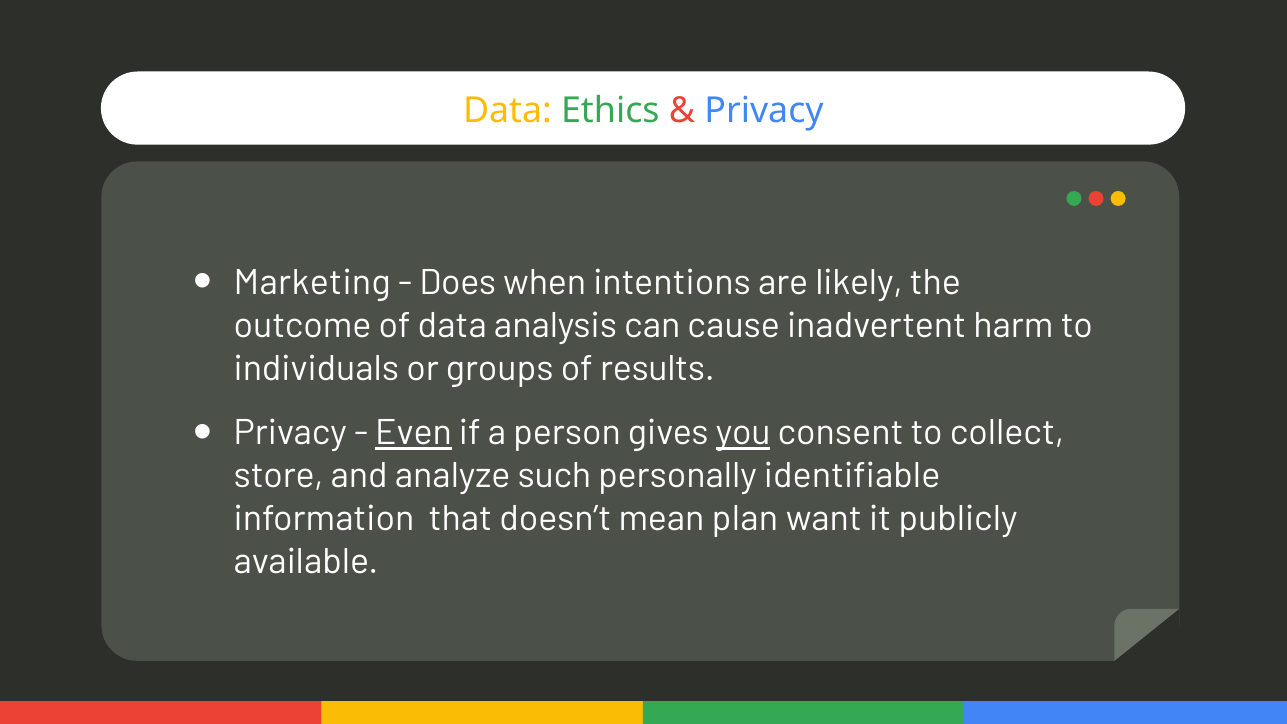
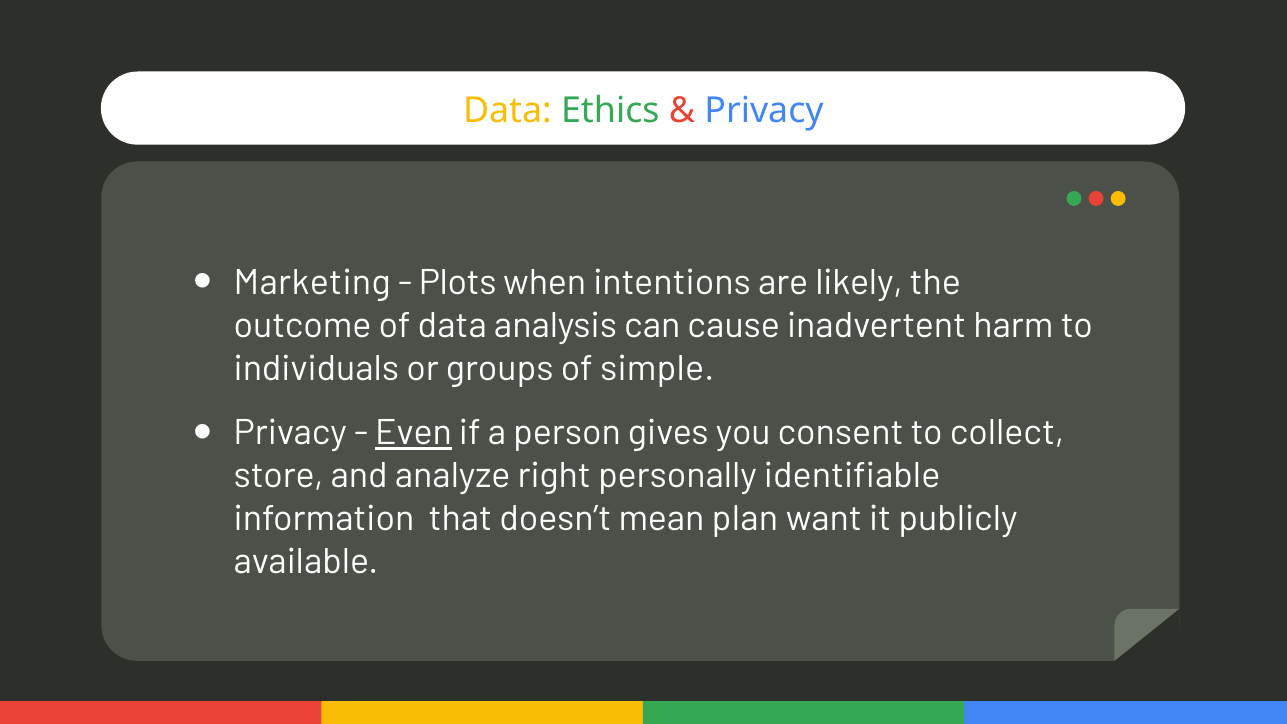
Does: Does -> Plots
results: results -> simple
you underline: present -> none
such: such -> right
